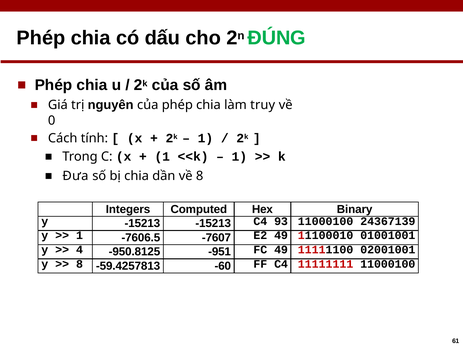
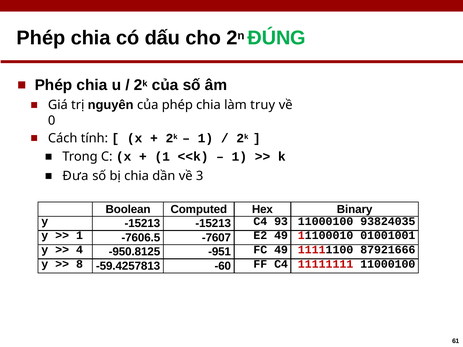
về 8: 8 -> 3
Integers: Integers -> Boolean
24367139: 24367139 -> 93824035
02001001: 02001001 -> 87921666
